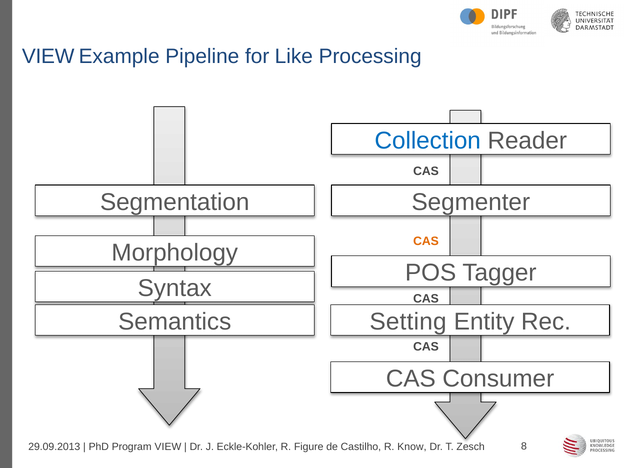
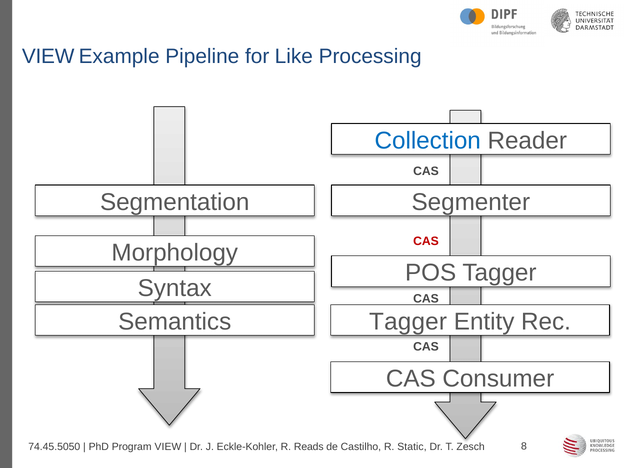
CAS at (426, 241) colour: orange -> red
Setting at (408, 322): Setting -> Tagger
29.09.2013: 29.09.2013 -> 74.45.5050
Figure: Figure -> Reads
Know: Know -> Static
